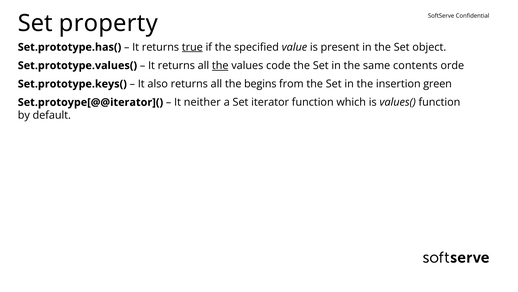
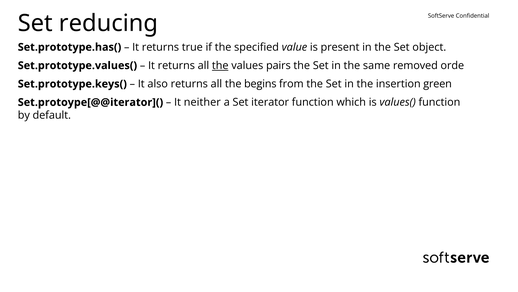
property: property -> reducing
true underline: present -> none
code: code -> pairs
contents: contents -> removed
